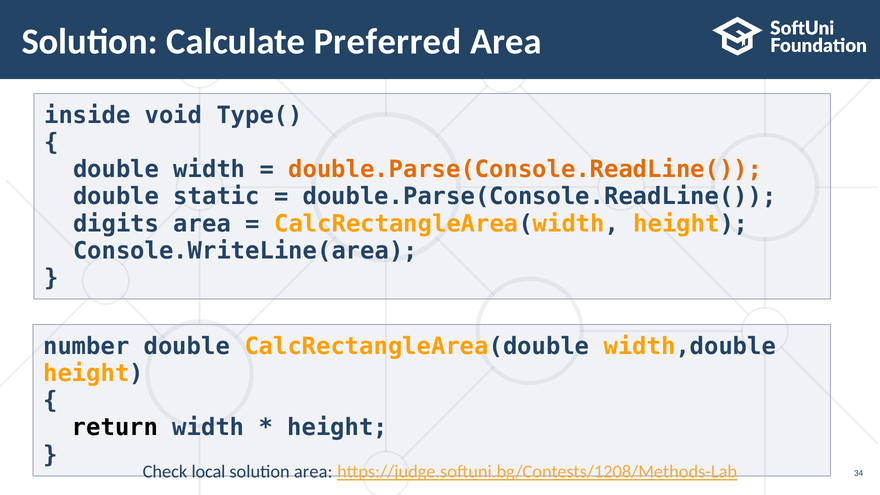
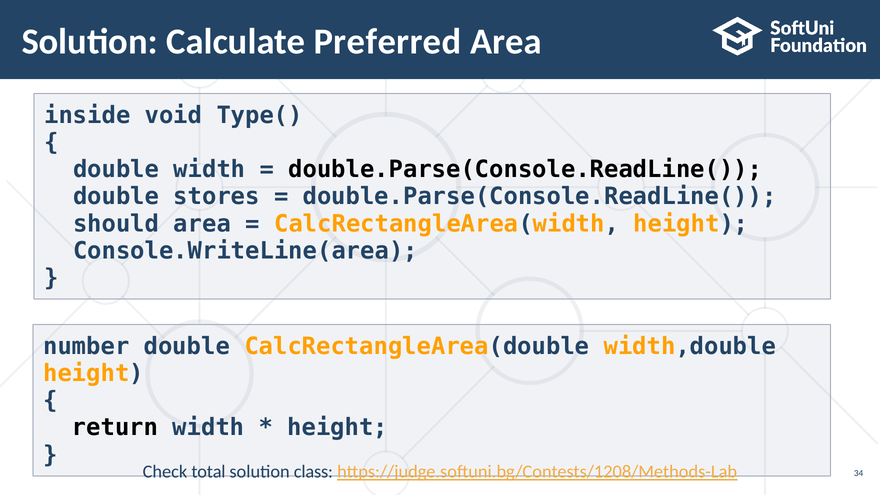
double.Parse(Console.ReadLine( at (525, 169) colour: orange -> black
static: static -> stores
digits: digits -> should
local: local -> total
solution area: area -> class
